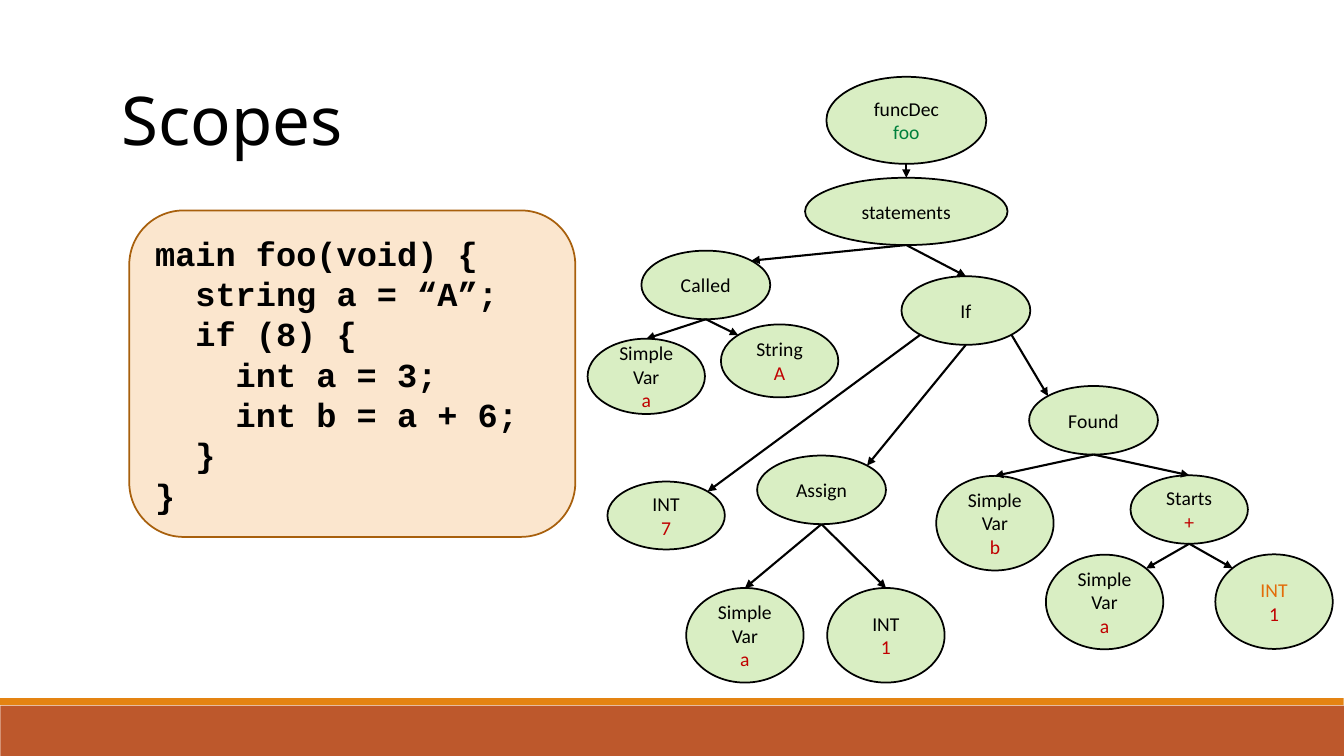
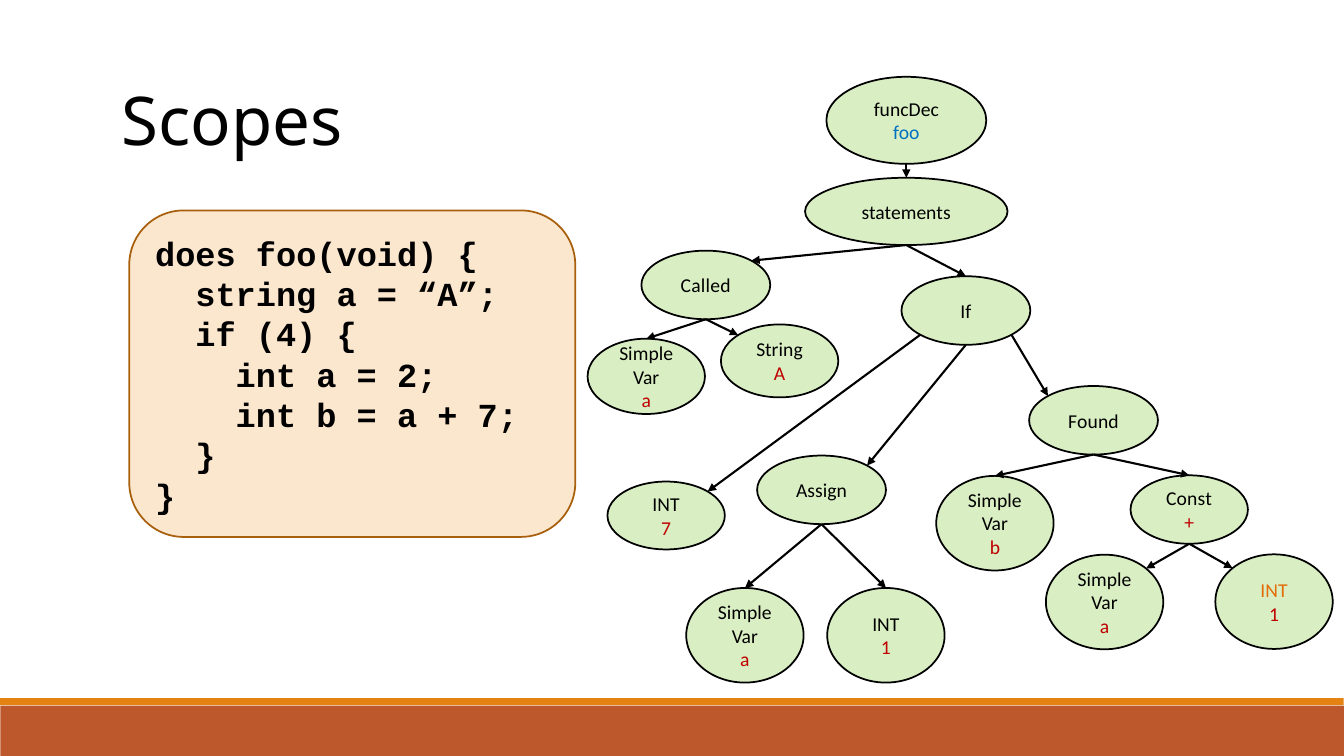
foo colour: green -> blue
main: main -> does
8: 8 -> 4
3: 3 -> 2
6 at (498, 416): 6 -> 7
Starts: Starts -> Const
